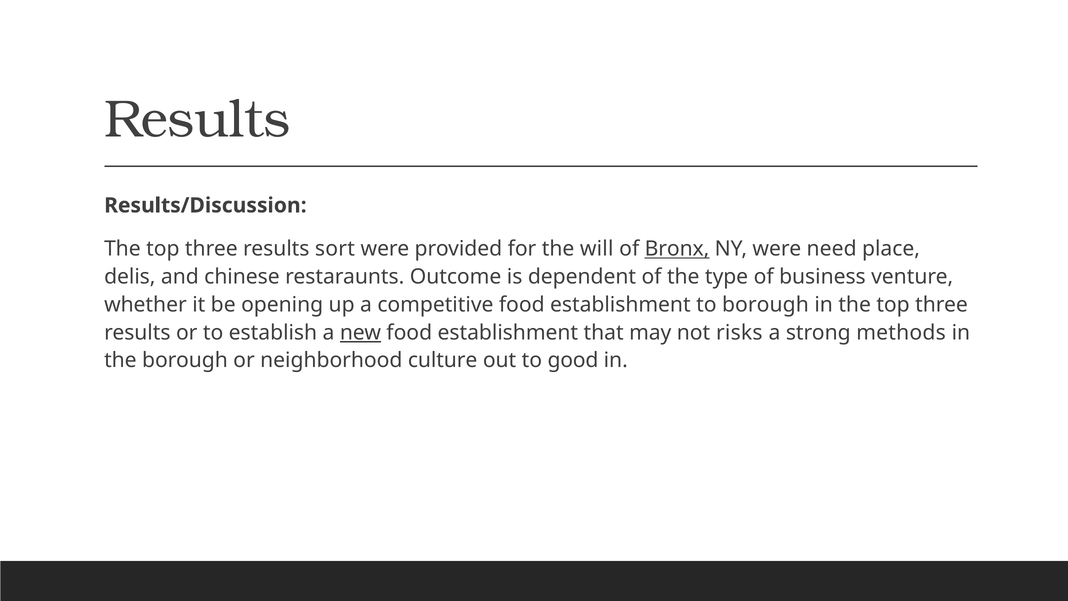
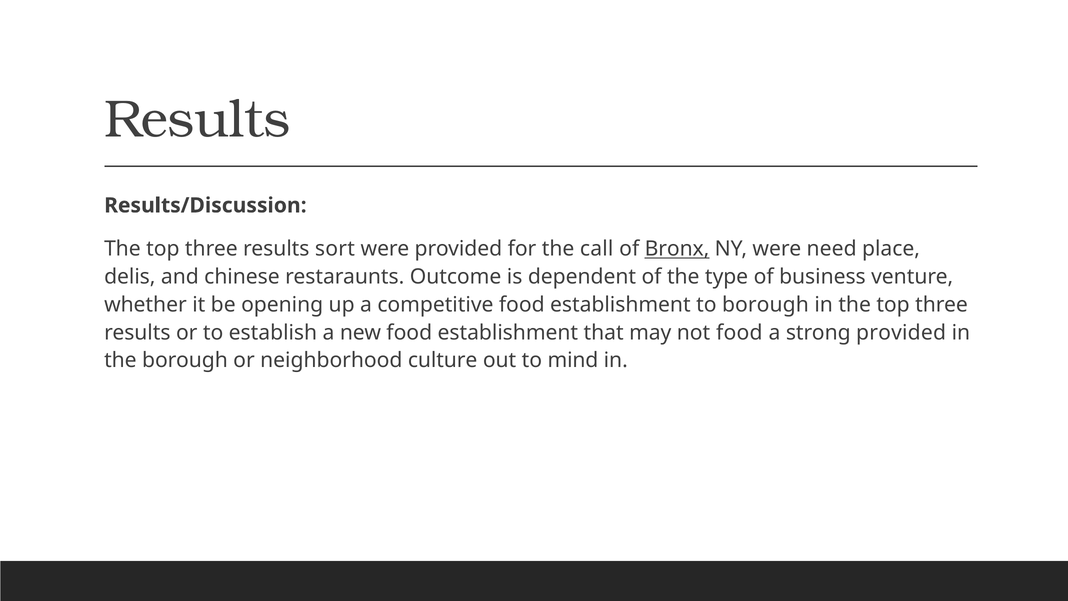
will: will -> call
new underline: present -> none
not risks: risks -> food
strong methods: methods -> provided
good: good -> mind
